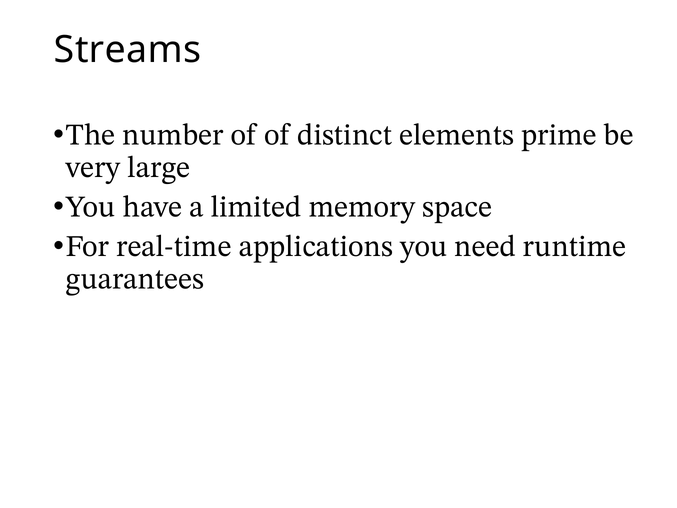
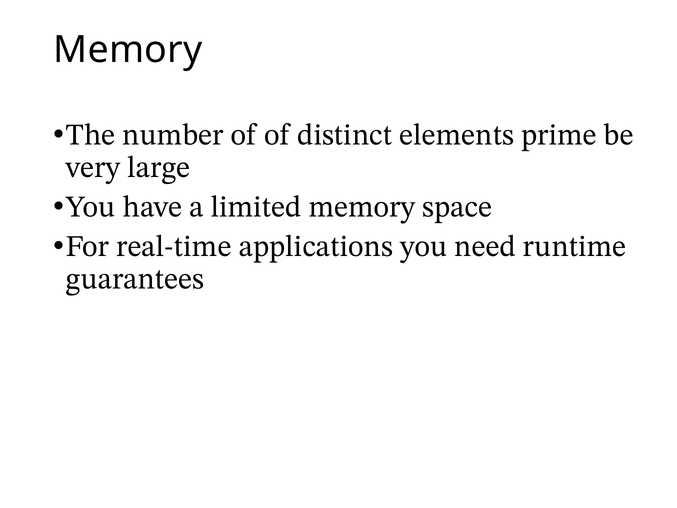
Streams at (128, 50): Streams -> Memory
